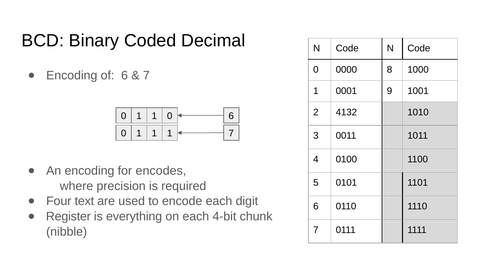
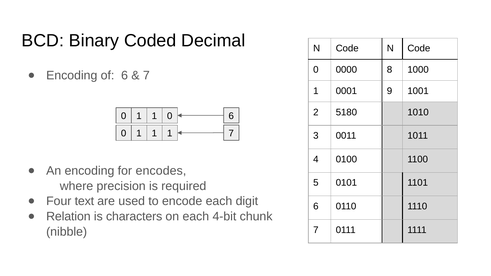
4132: 4132 -> 5180
Register: Register -> Relation
everything: everything -> characters
